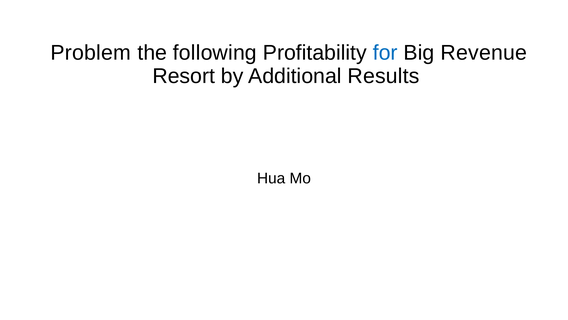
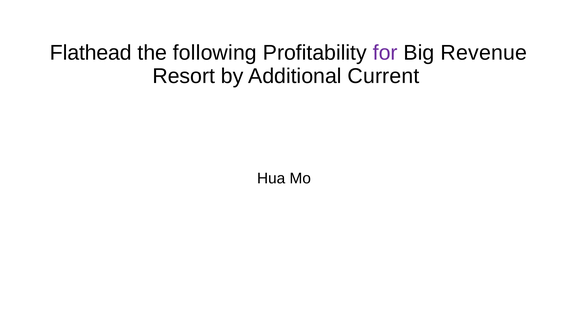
Problem: Problem -> Flathead
for colour: blue -> purple
Results: Results -> Current
